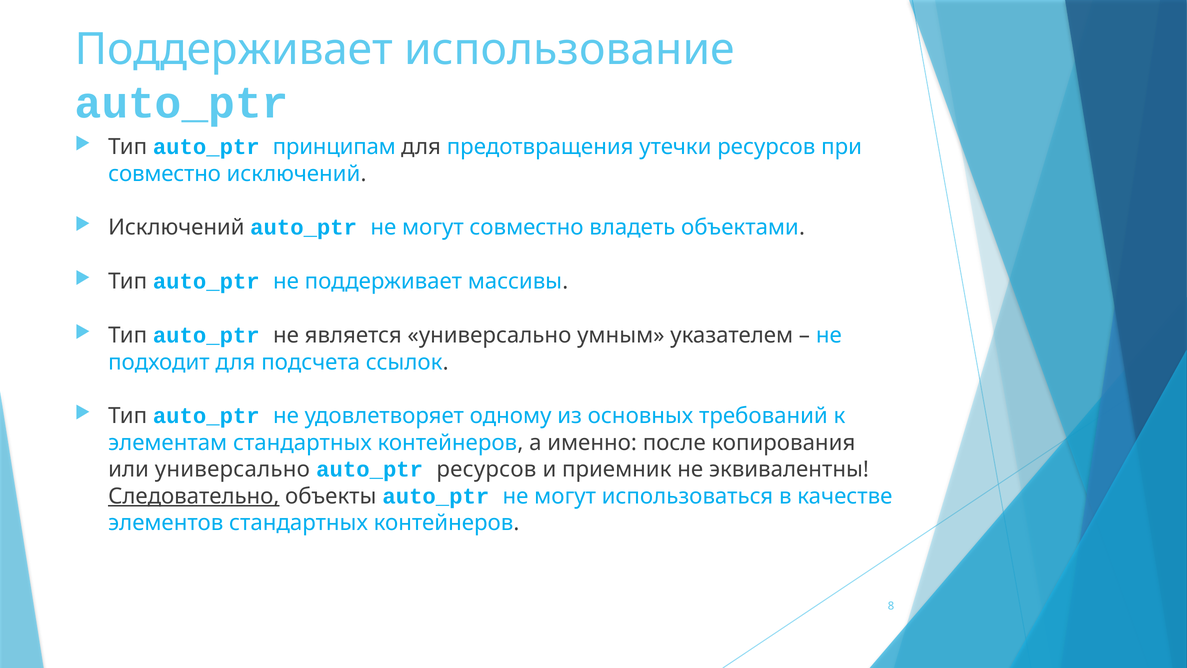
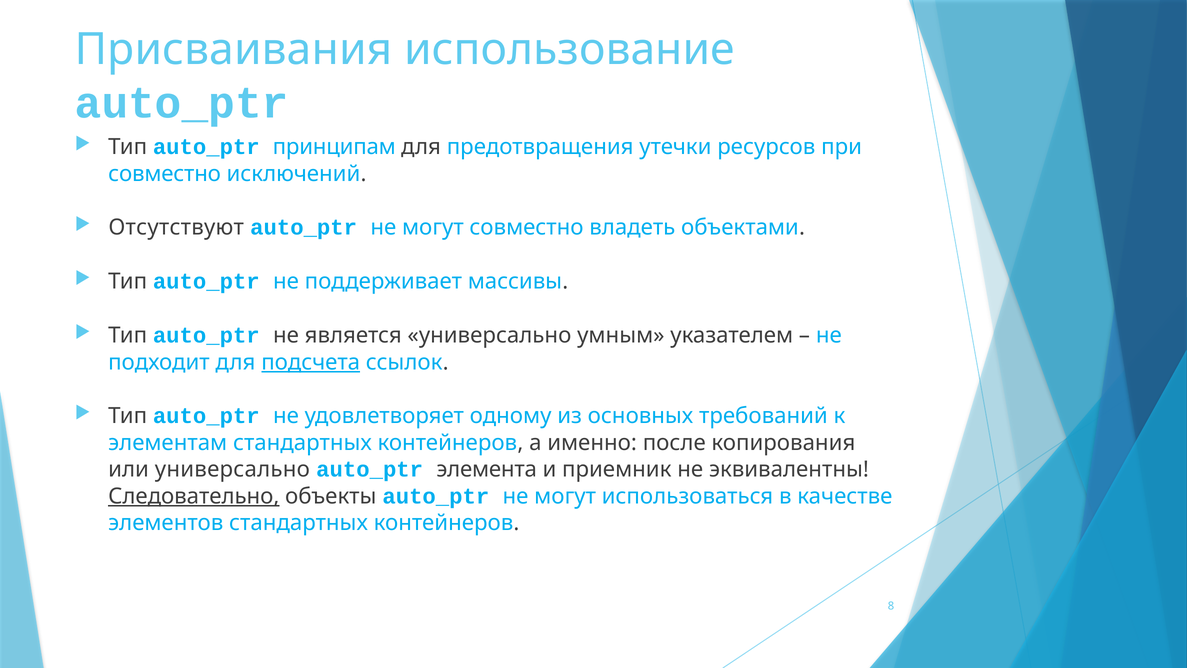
Поддерживает at (234, 50): Поддерживает -> Присваивания
Исключений at (176, 227): Исключений -> Отсутствуют
подсчета underline: none -> present
auto_ptr ресурсов: ресурсов -> элемента
